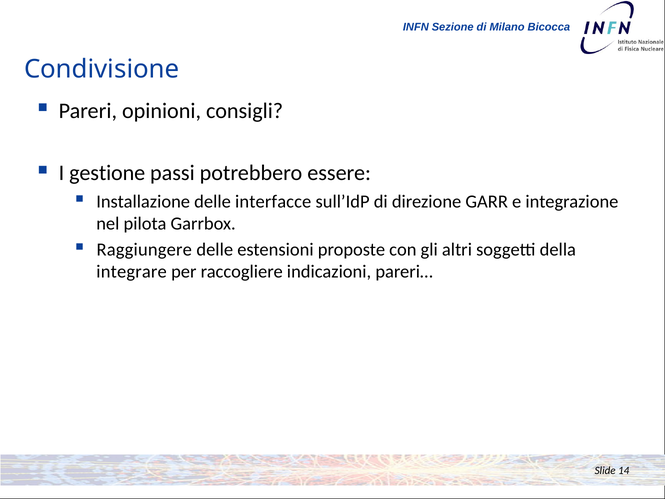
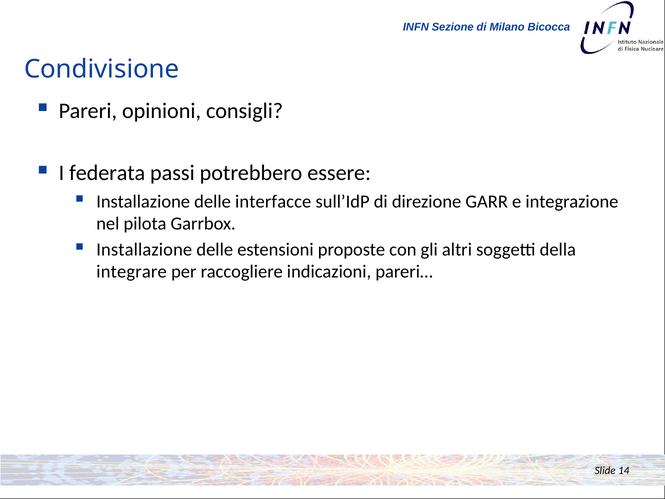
gestione: gestione -> federata
Raggiungere at (144, 249): Raggiungere -> Installazione
